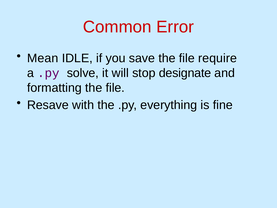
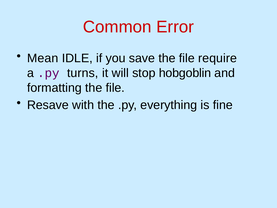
solve: solve -> turns
designate: designate -> hobgoblin
